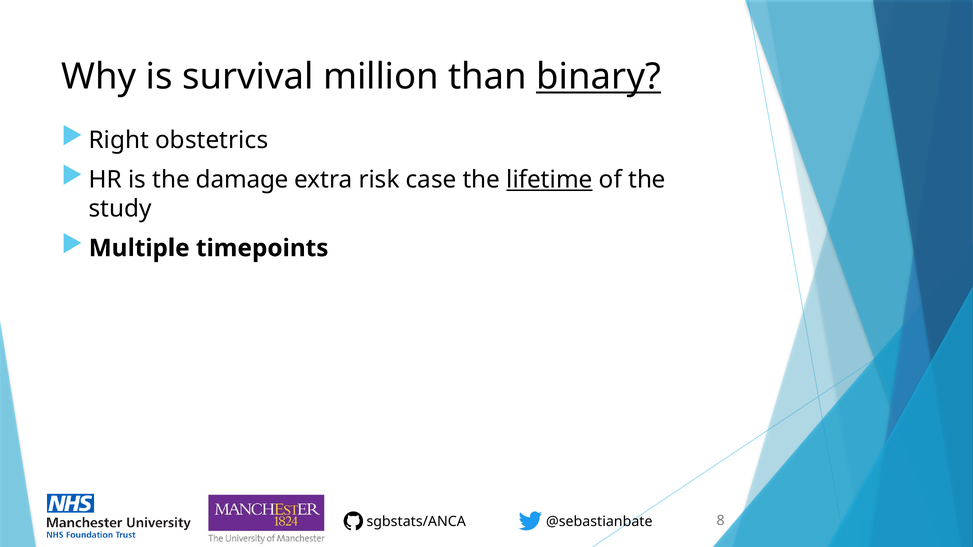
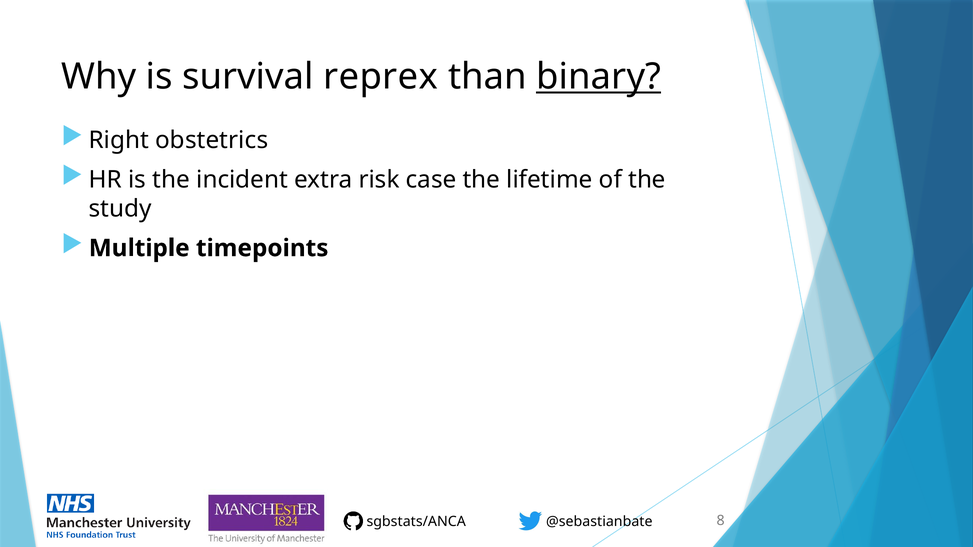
million: million -> reprex
damage: damage -> incident
lifetime underline: present -> none
